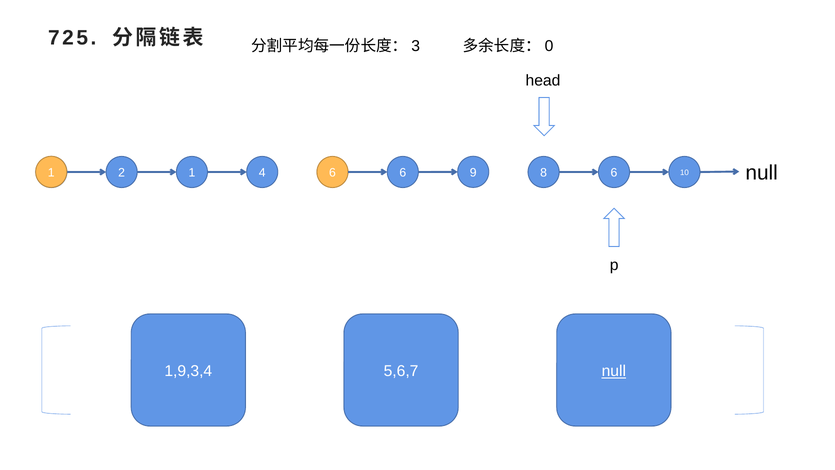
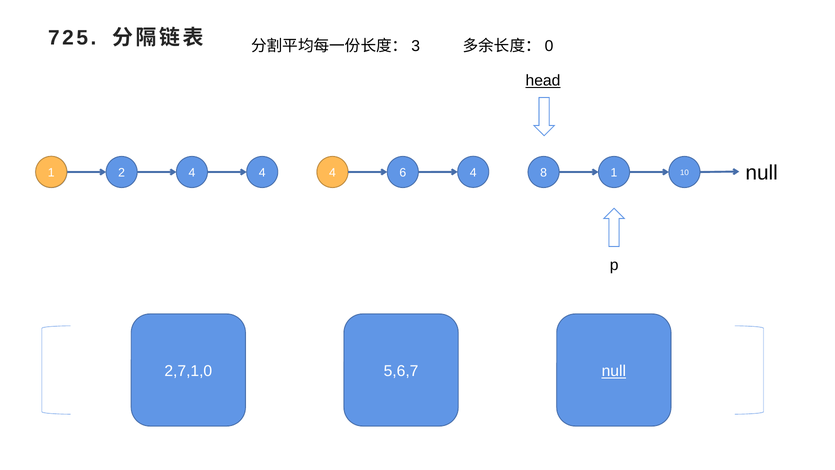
head underline: none -> present
2 1: 1 -> 4
6 at (332, 173): 6 -> 4
9 at (473, 173): 9 -> 4
8 6: 6 -> 1
1,9,3,4: 1,9,3,4 -> 2,7,1,0
